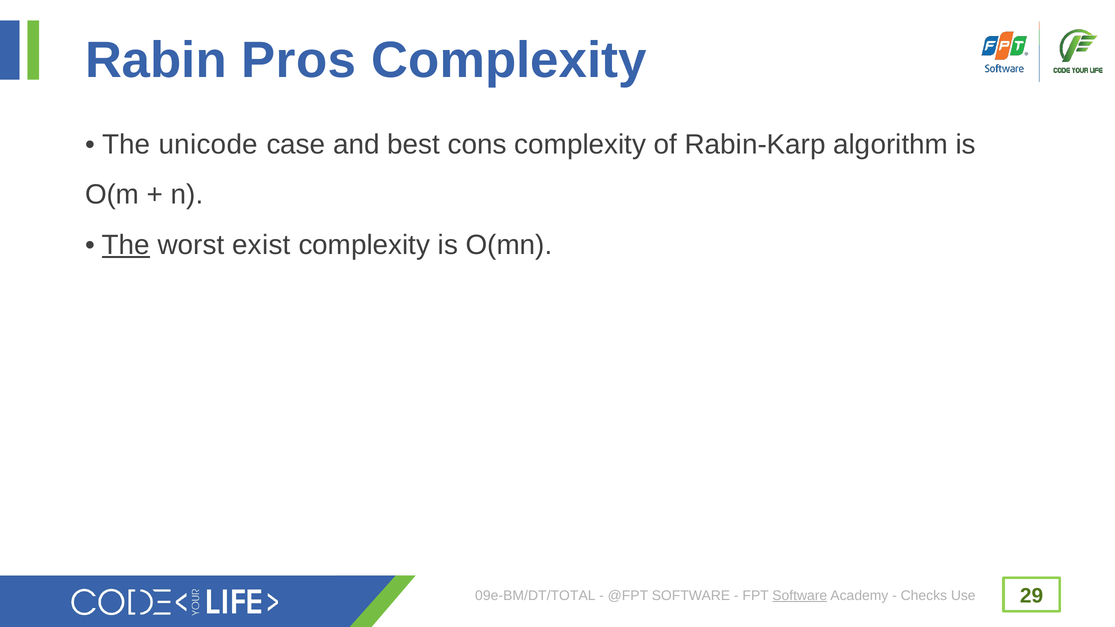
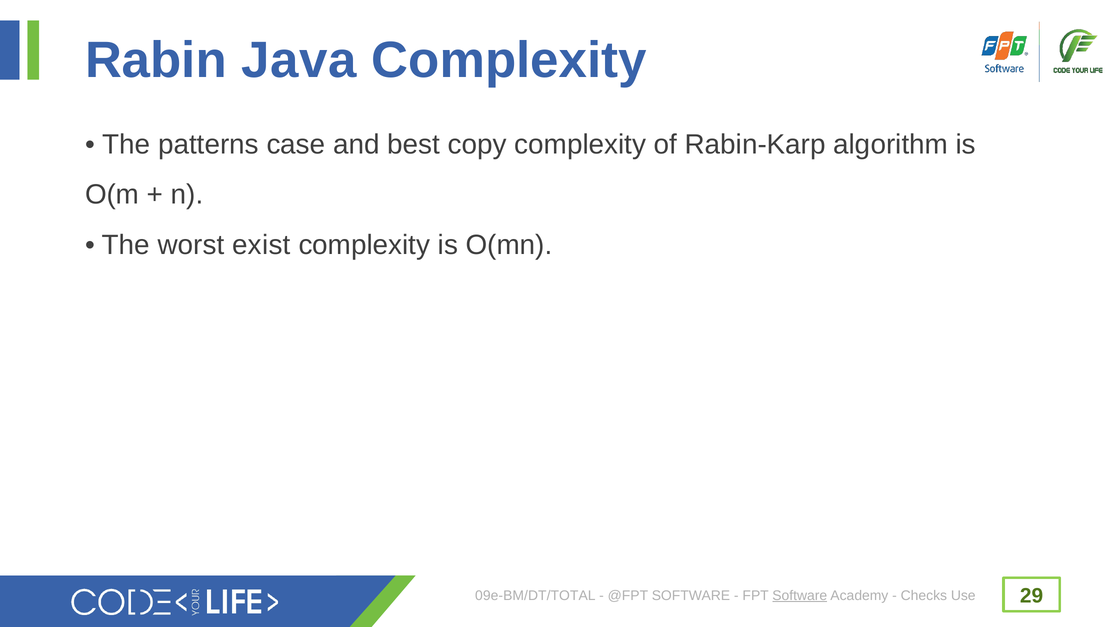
Pros: Pros -> Java
unicode: unicode -> patterns
cons: cons -> copy
The at (126, 245) underline: present -> none
